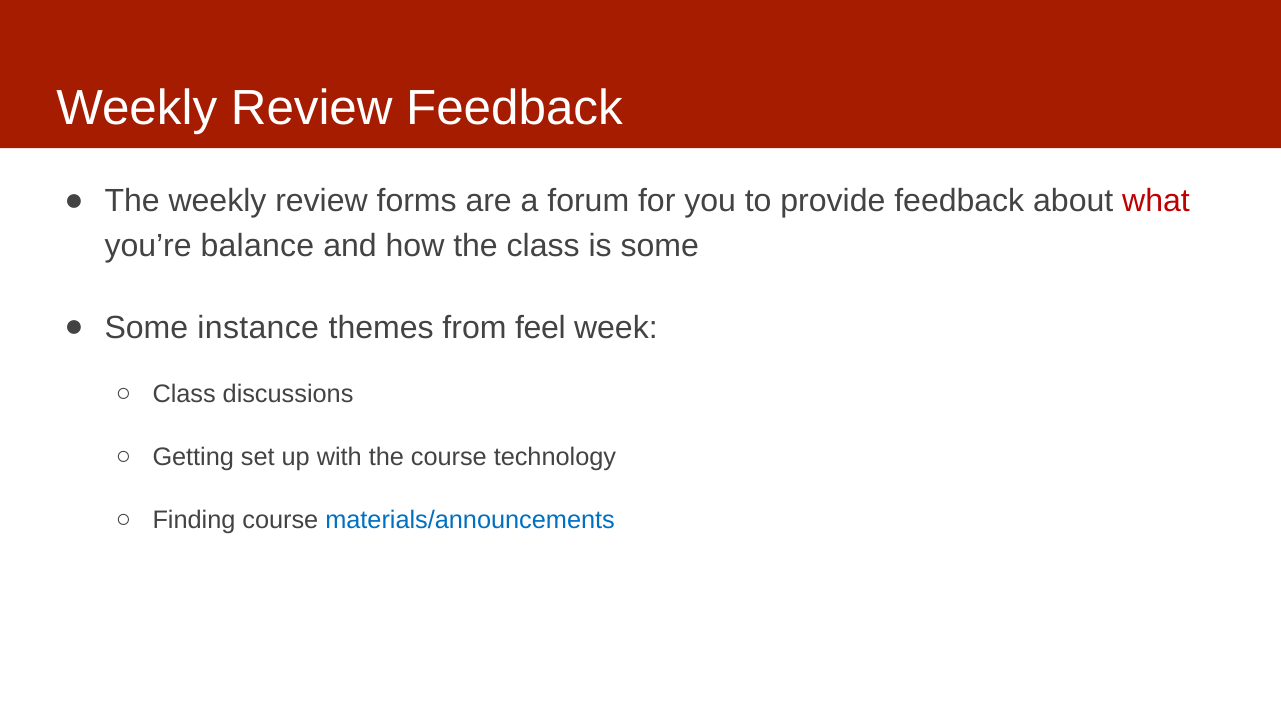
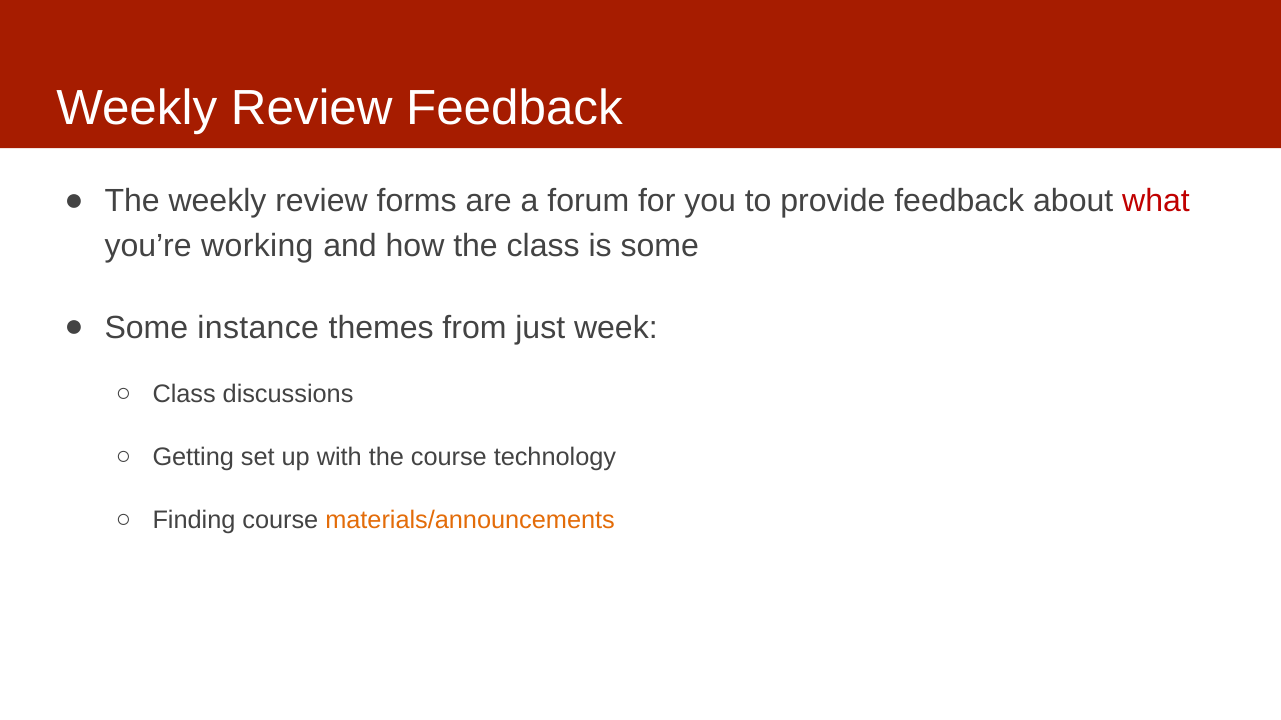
balance: balance -> working
feel: feel -> just
materials/announcements colour: blue -> orange
